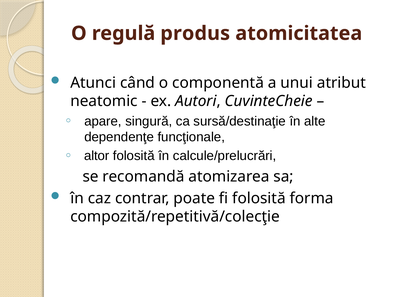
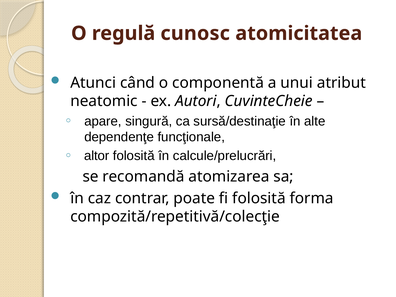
produs: produs -> cunosc
